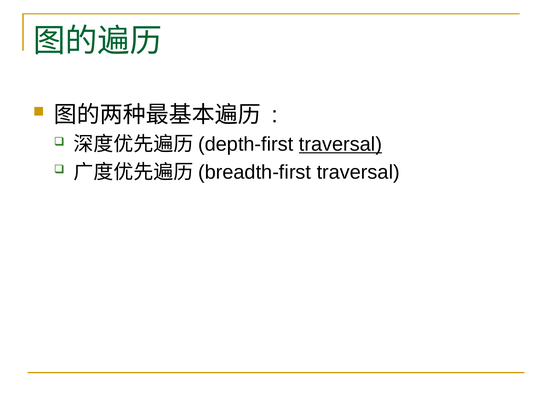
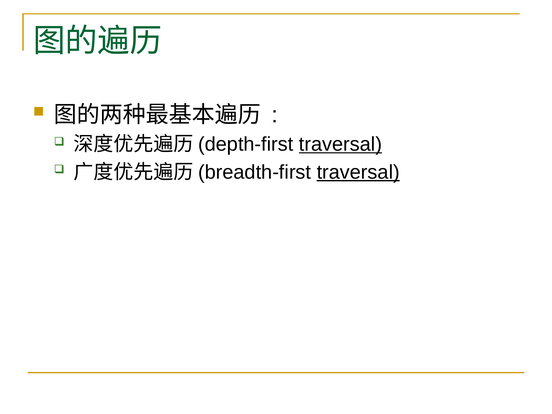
traversal at (358, 172) underline: none -> present
